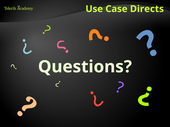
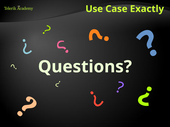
Directs: Directs -> Exactly
